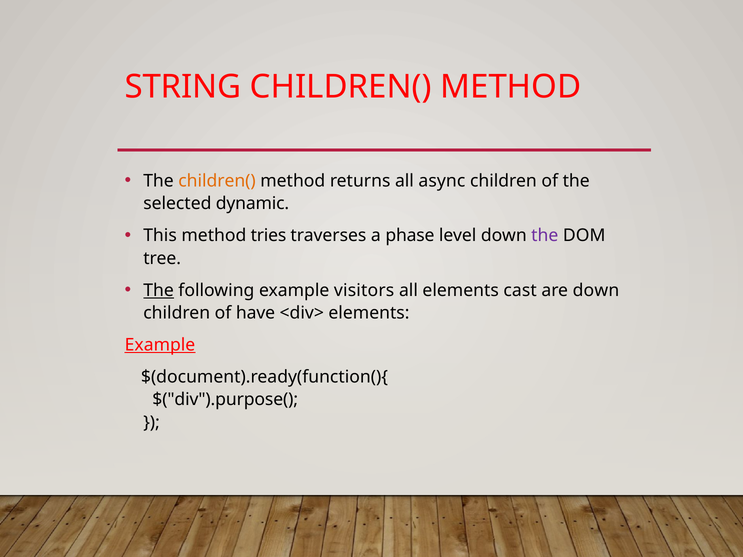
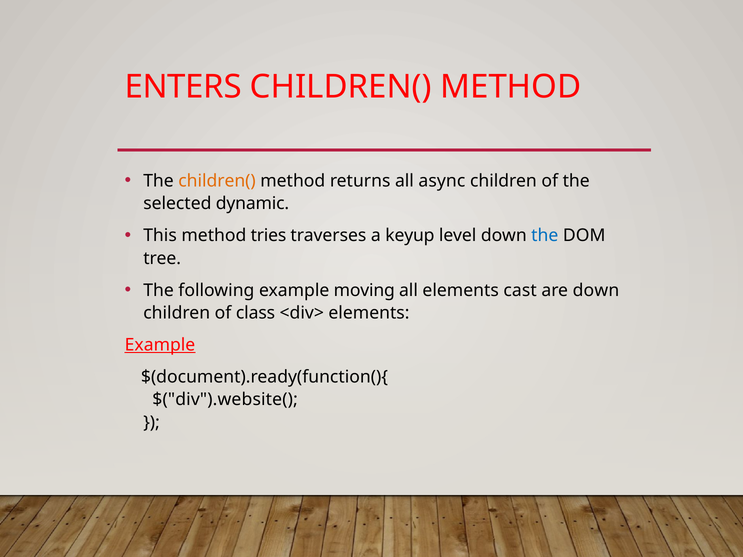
STRING: STRING -> ENTERS
phase: phase -> keyup
the at (545, 236) colour: purple -> blue
The at (159, 290) underline: present -> none
visitors: visitors -> moving
have: have -> class
$("div").purpose(: $("div").purpose( -> $("div").website(
